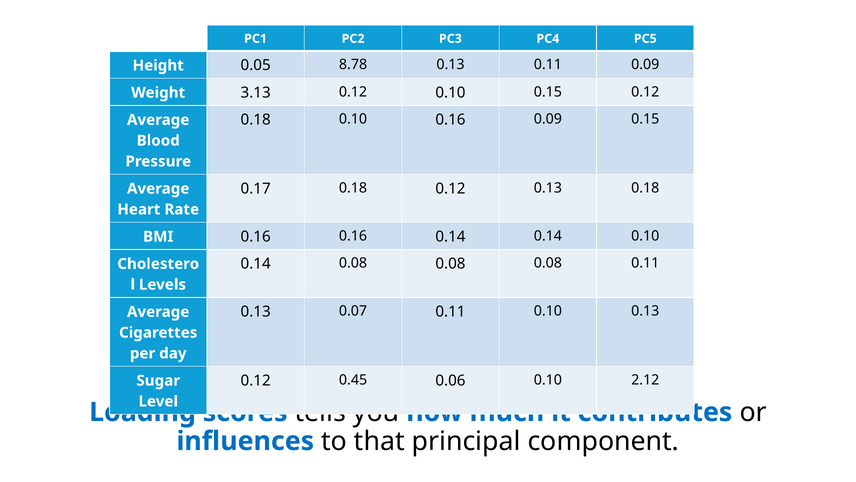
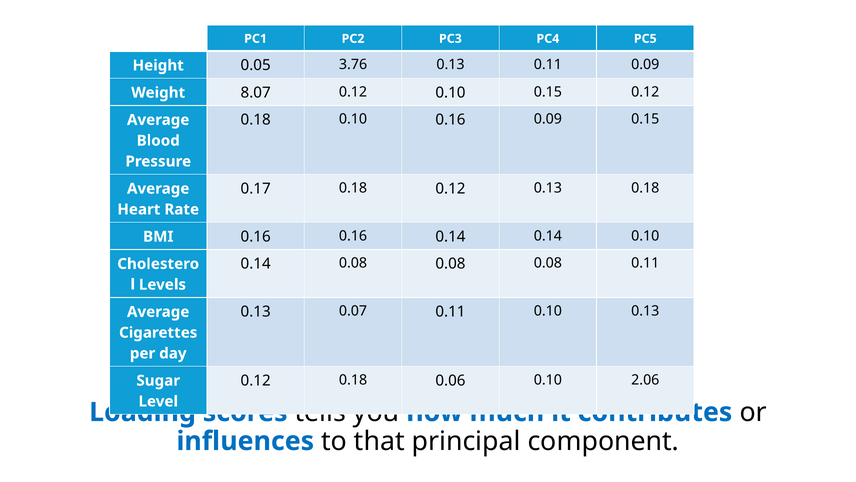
8.78: 8.78 -> 3.76
3.13: 3.13 -> 8.07
0.12 0.45: 0.45 -> 0.18
2.12: 2.12 -> 2.06
